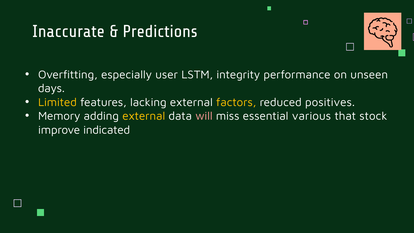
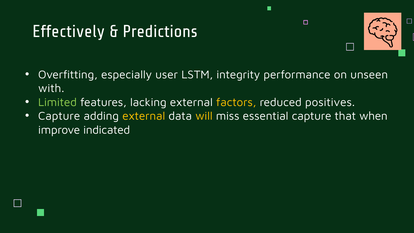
Inaccurate: Inaccurate -> Effectively
days: days -> with
Limited colour: yellow -> light green
Memory at (59, 116): Memory -> Capture
will colour: pink -> yellow
essential various: various -> capture
stock: stock -> when
